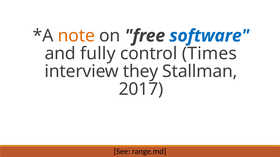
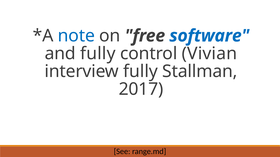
note colour: orange -> blue
Times: Times -> Vivian
interview they: they -> fully
